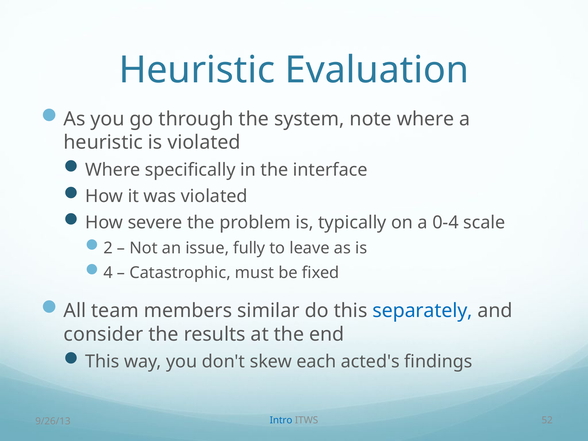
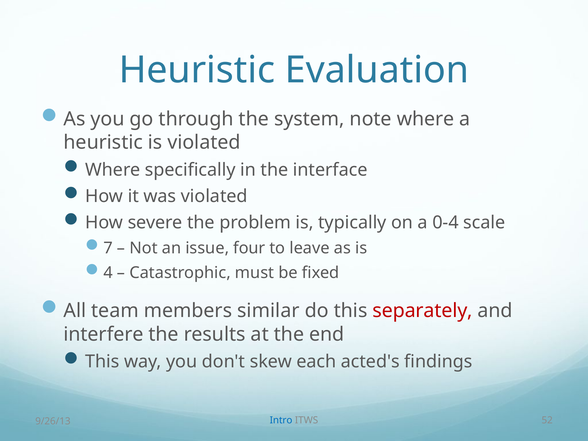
2: 2 -> 7
fully: fully -> four
separately colour: blue -> red
consider: consider -> interfere
